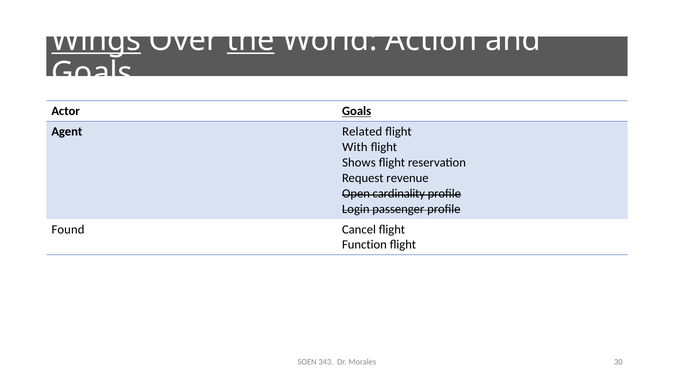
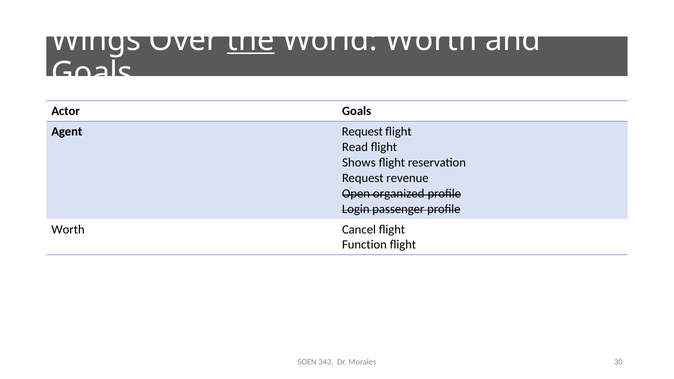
Wings underline: present -> none
World Action: Action -> Worth
Goals at (357, 111) underline: present -> none
Agent Related: Related -> Request
With: With -> Read
cardinality: cardinality -> organized
Found at (68, 229): Found -> Worth
